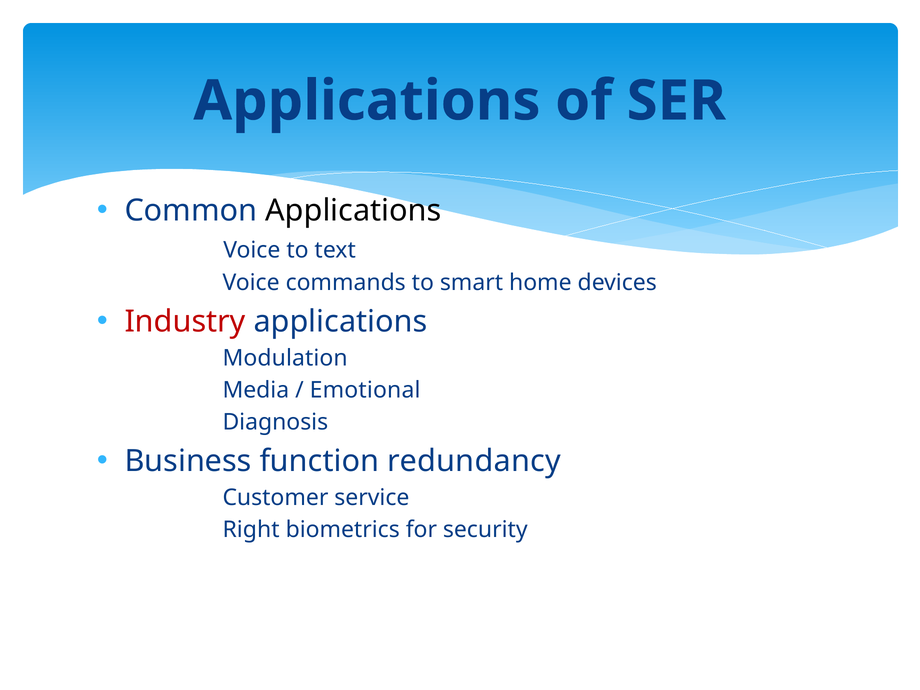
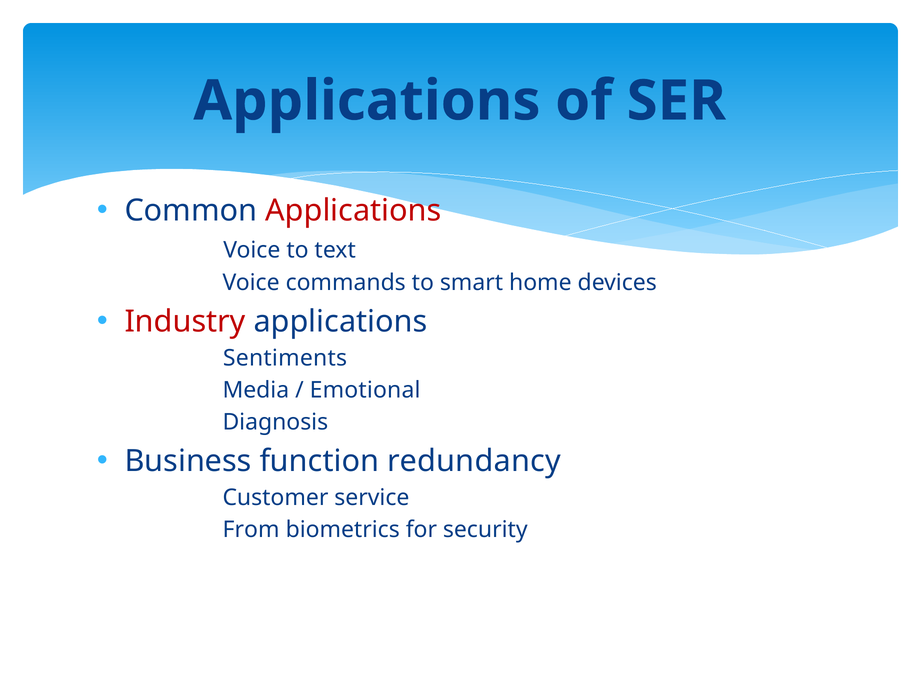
Applications at (353, 211) colour: black -> red
Modulation: Modulation -> Sentiments
Right: Right -> From
